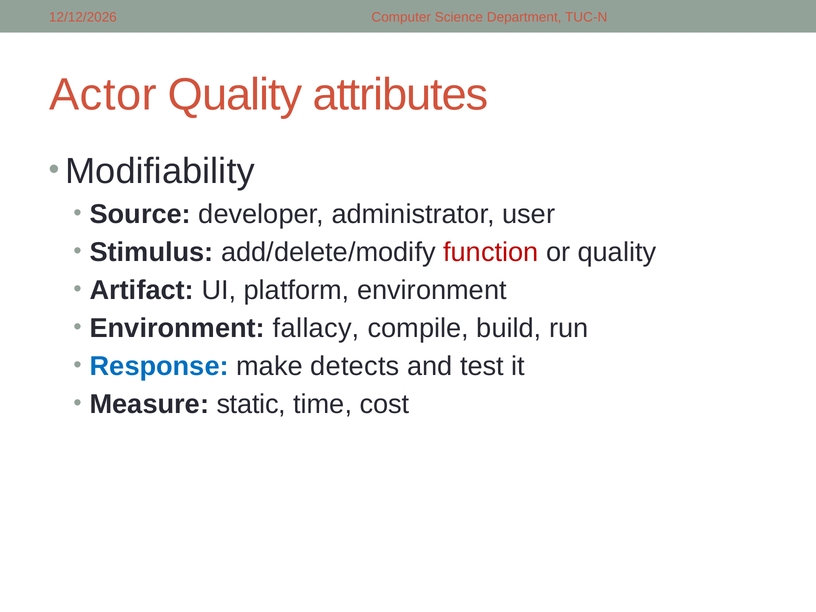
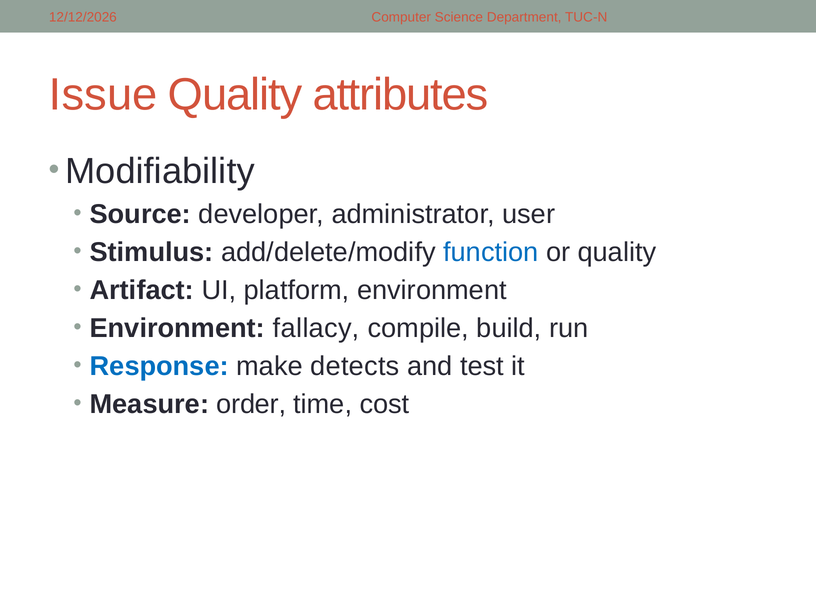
Actor: Actor -> Issue
function colour: red -> blue
static: static -> order
